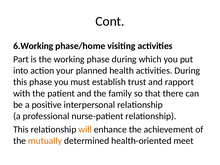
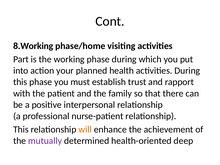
6.Working: 6.Working -> 8.Working
mutually colour: orange -> purple
meet: meet -> deep
